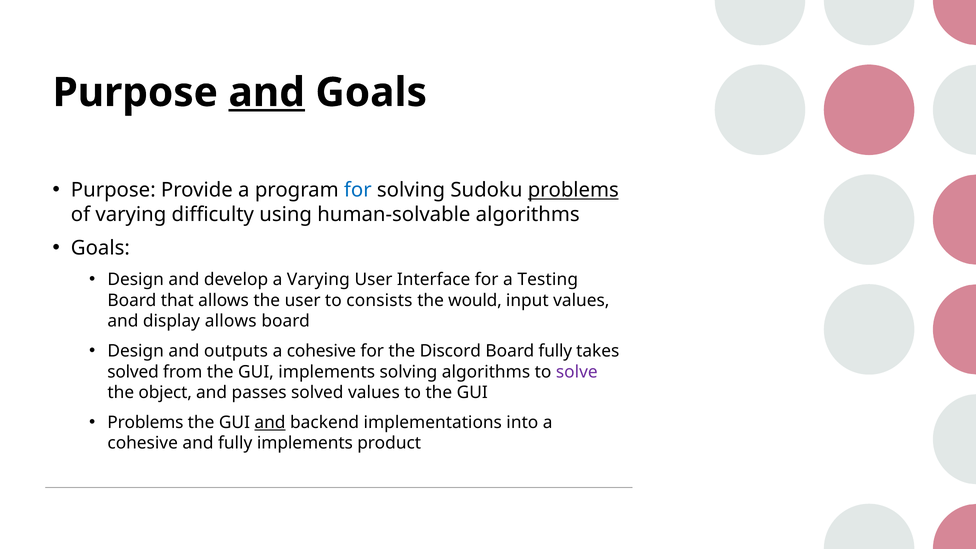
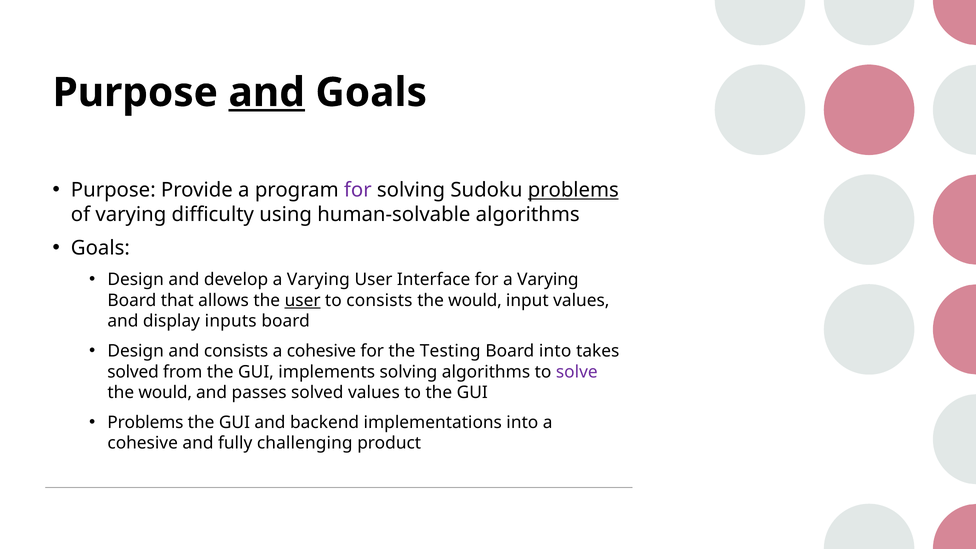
for at (358, 190) colour: blue -> purple
for a Testing: Testing -> Varying
user at (303, 300) underline: none -> present
display allows: allows -> inputs
and outputs: outputs -> consists
Discord: Discord -> Testing
Board fully: fully -> into
object at (165, 393): object -> would
and at (270, 423) underline: present -> none
fully implements: implements -> challenging
